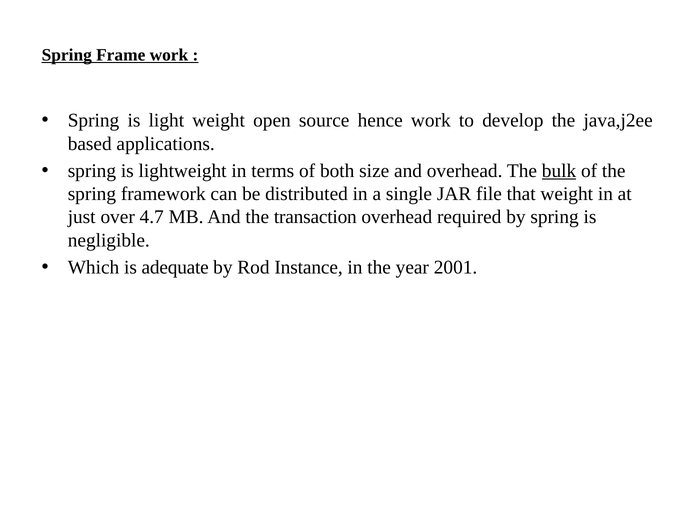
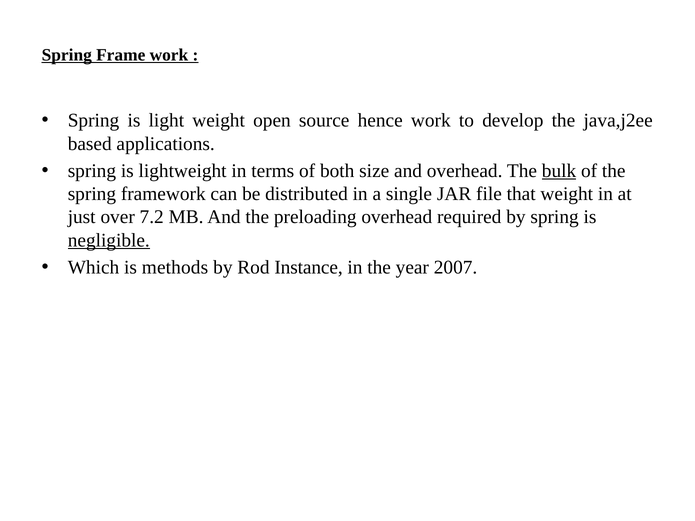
4.7: 4.7 -> 7.2
transaction: transaction -> preloading
negligible underline: none -> present
adequate: adequate -> methods
2001: 2001 -> 2007
